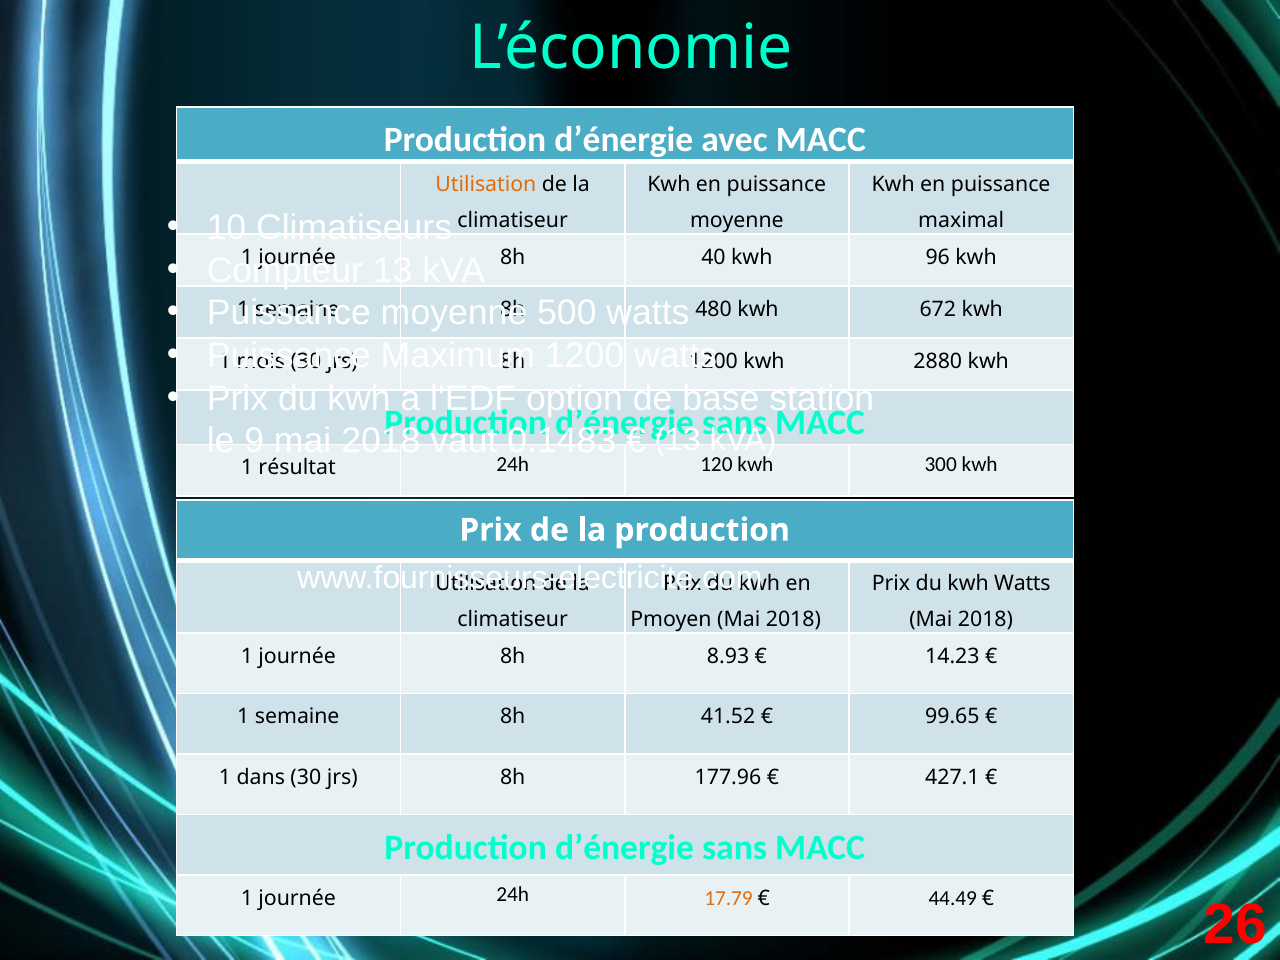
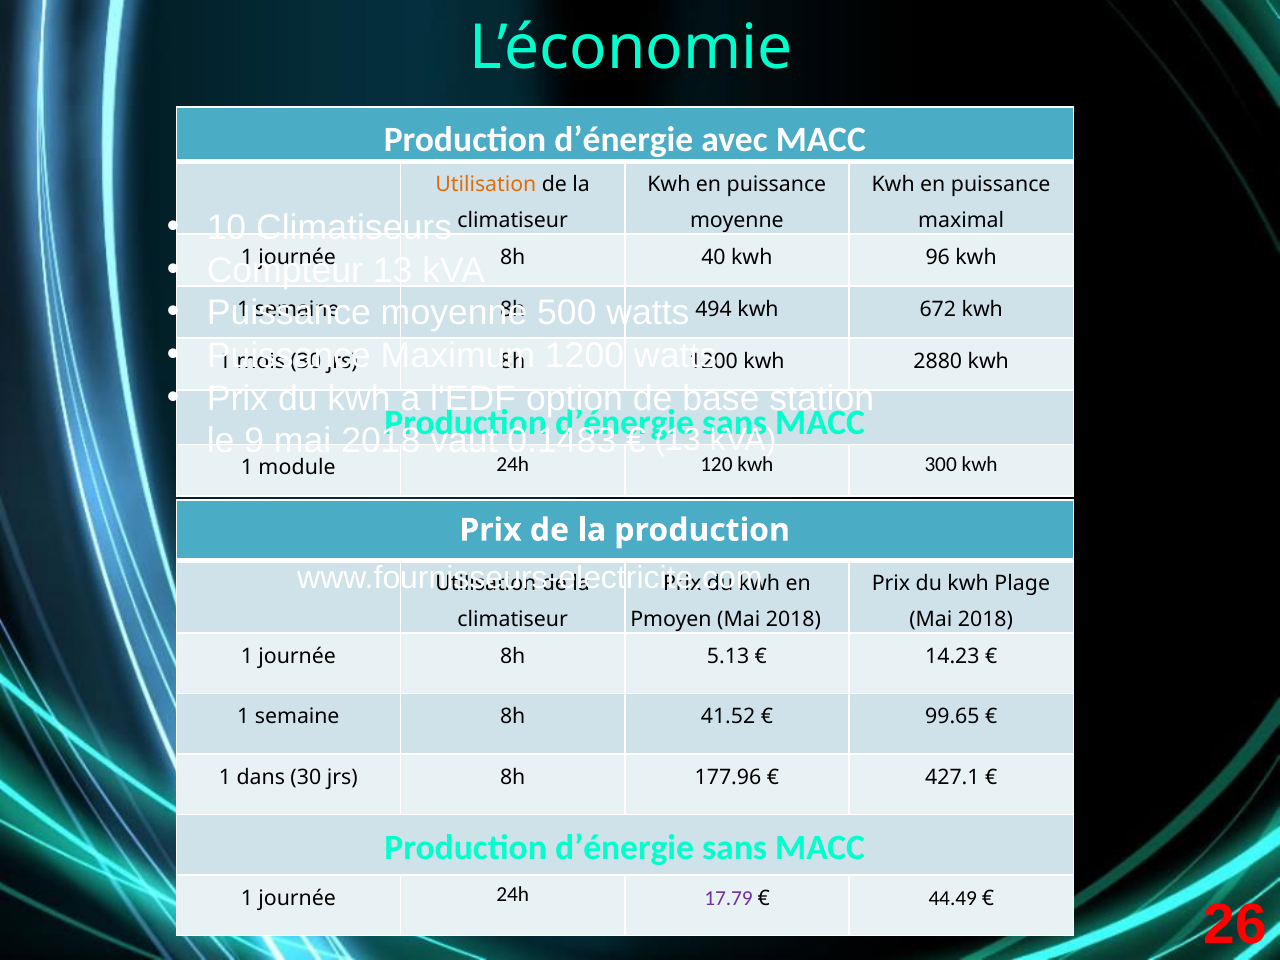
480: 480 -> 494
résultat: résultat -> module
kwh Watts: Watts -> Plage
8.93: 8.93 -> 5.13
17.79 colour: orange -> purple
